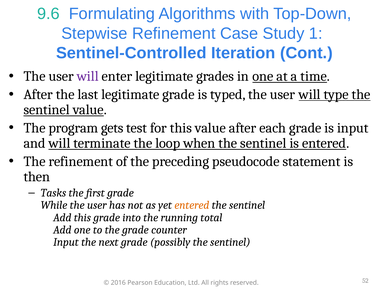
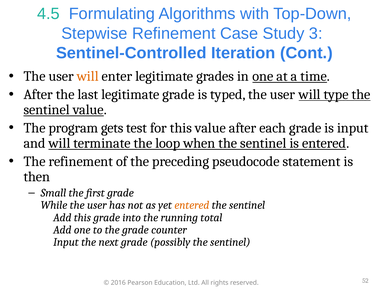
9.6: 9.6 -> 4.5
1: 1 -> 3
will at (88, 76) colour: purple -> orange
Tasks: Tasks -> Small
